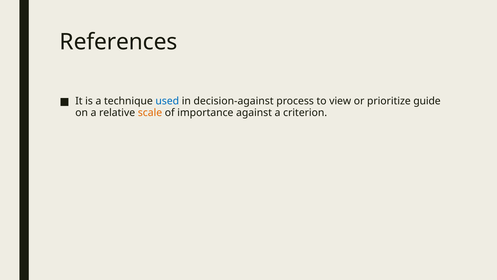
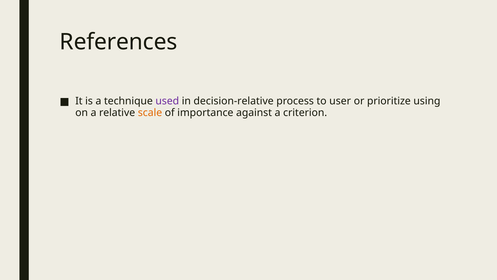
used colour: blue -> purple
decision-against: decision-against -> decision-relative
view: view -> user
guide: guide -> using
